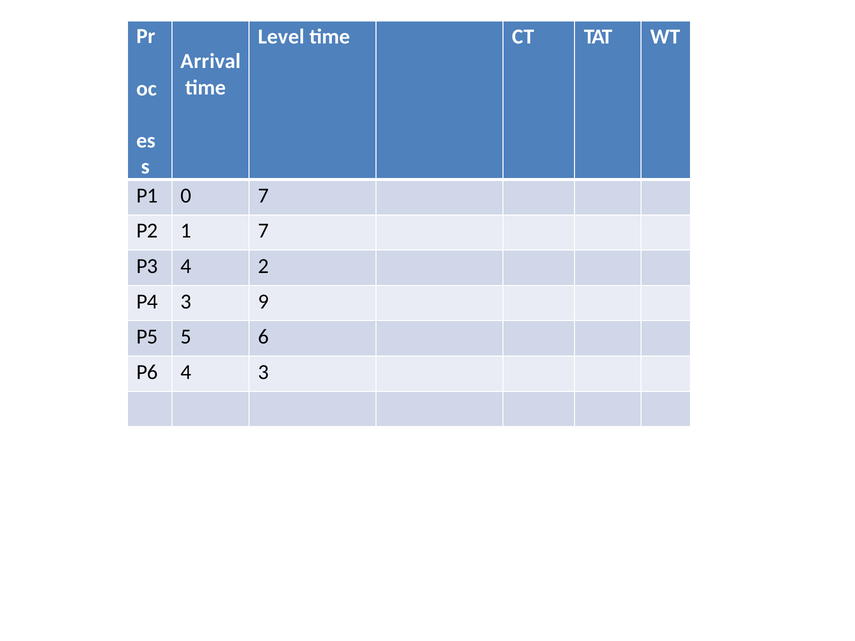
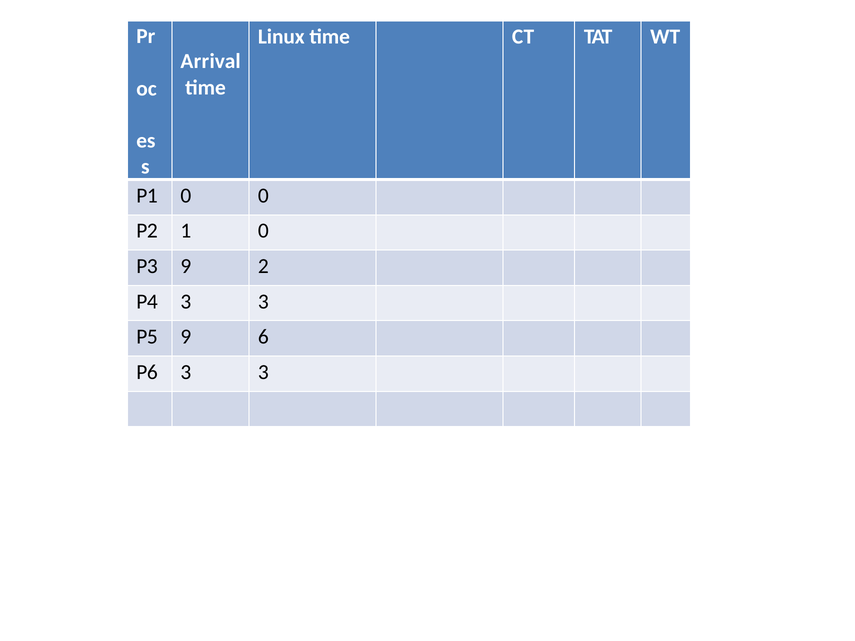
Level: Level -> Linux
0 7: 7 -> 0
1 7: 7 -> 0
P3 4: 4 -> 9
P4 3 9: 9 -> 3
P5 5: 5 -> 9
P6 4: 4 -> 3
